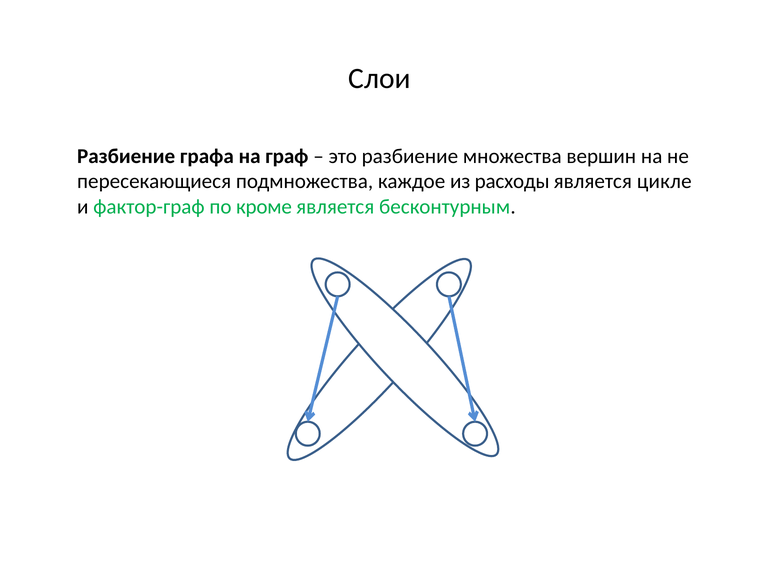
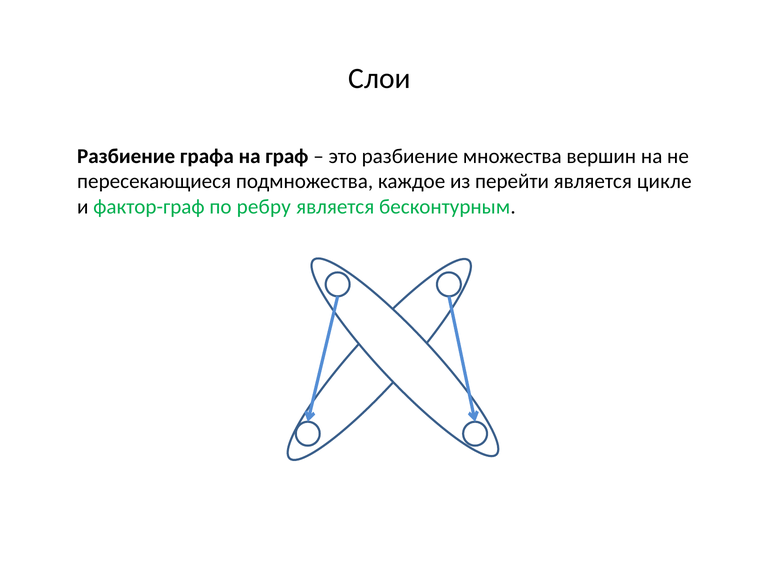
расходы: расходы -> перейти
кроме: кроме -> ребру
